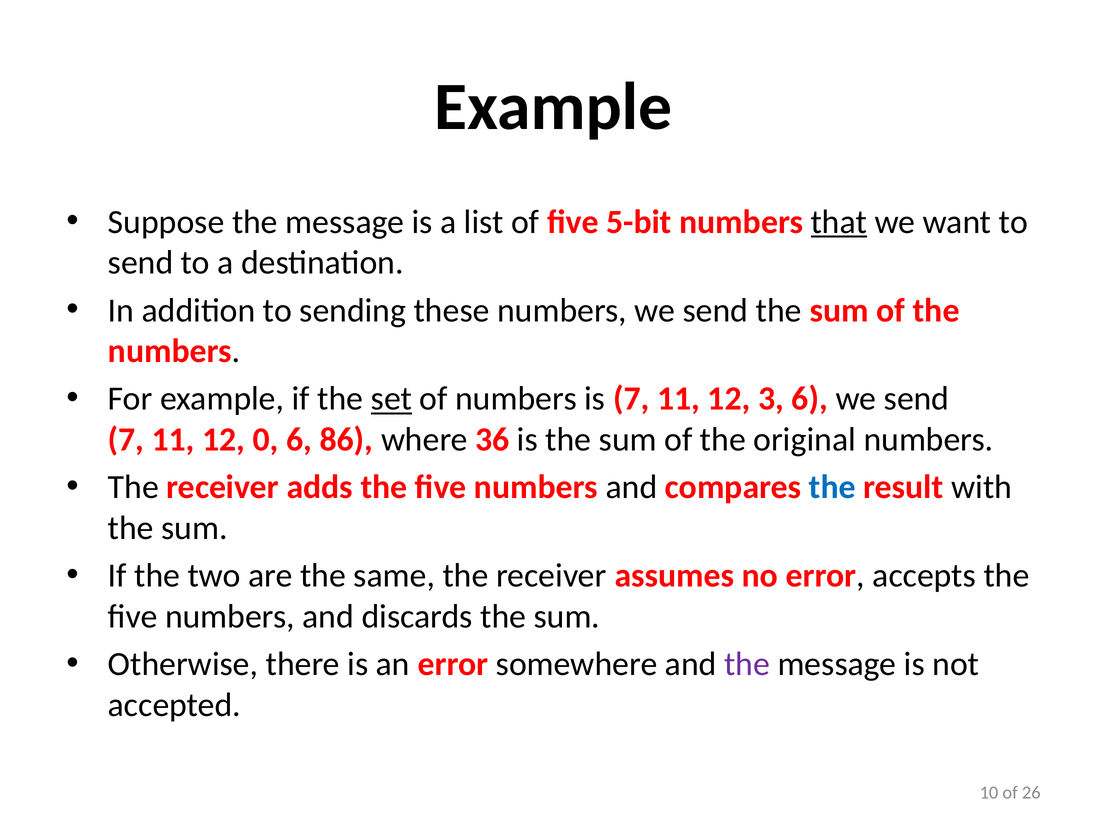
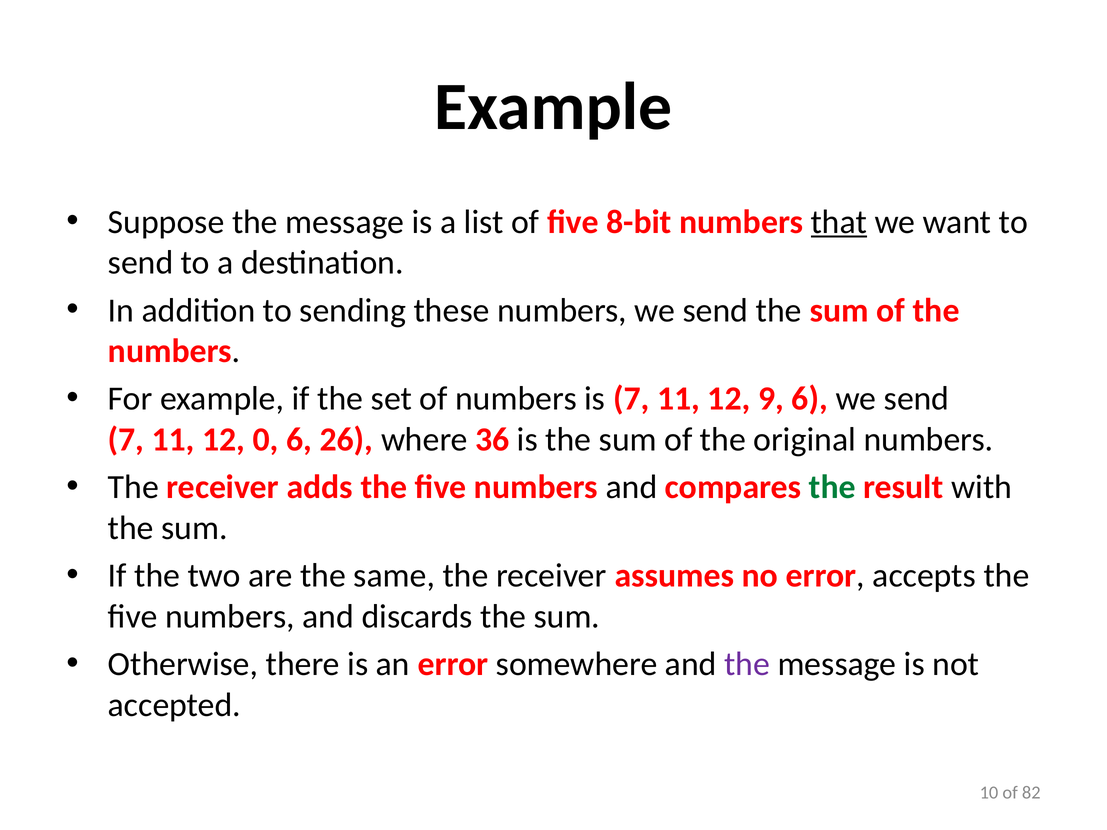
5-bit: 5-bit -> 8-bit
set underline: present -> none
3: 3 -> 9
86: 86 -> 26
the at (832, 487) colour: blue -> green
26: 26 -> 82
